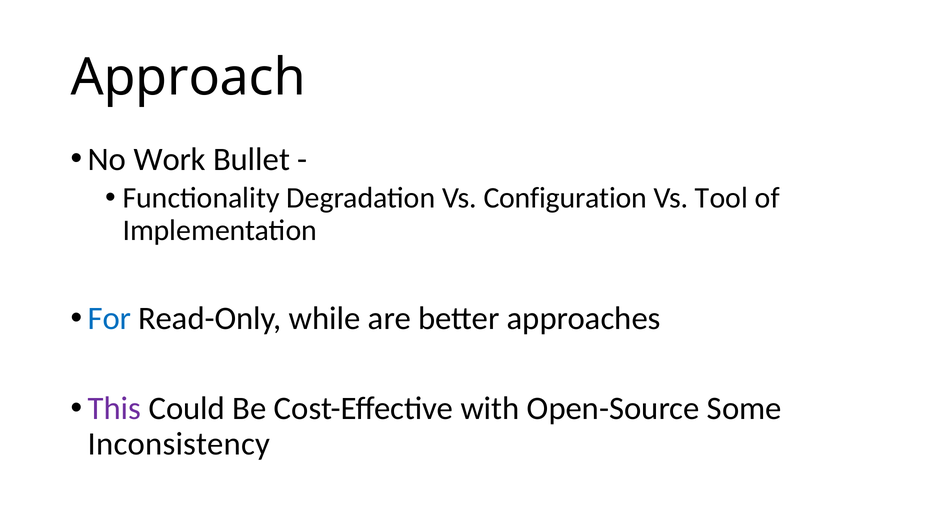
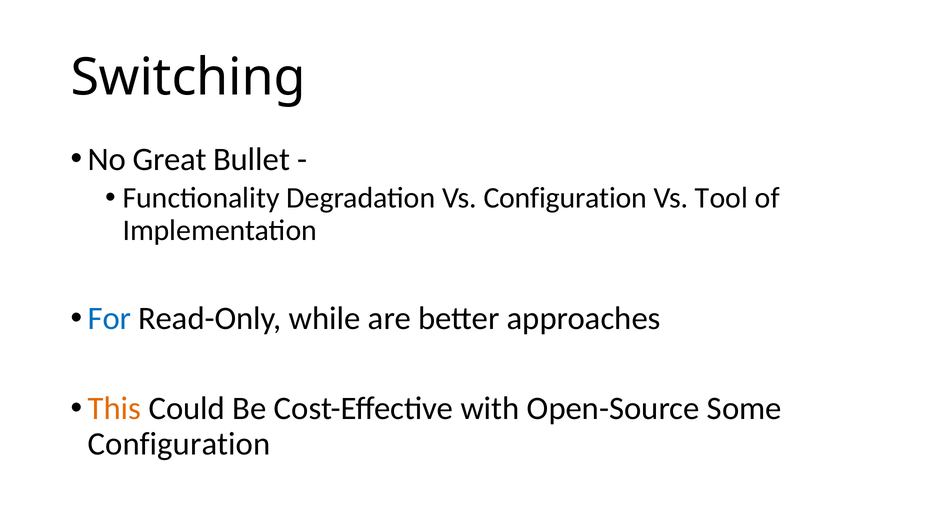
Approach: Approach -> Switching
Work: Work -> Great
This colour: purple -> orange
Inconsistency at (179, 444): Inconsistency -> Configuration
